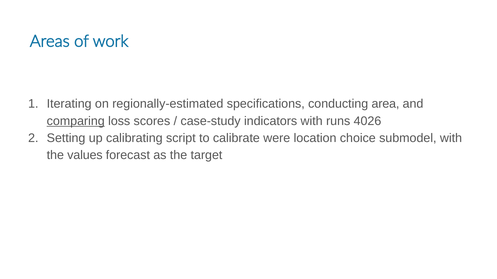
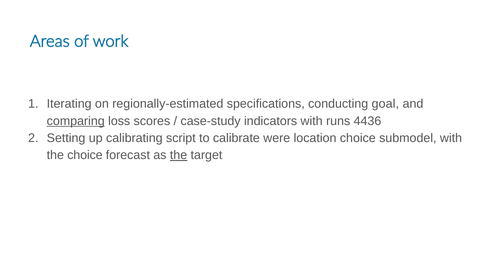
area: area -> goal
4026: 4026 -> 4436
the values: values -> choice
the at (179, 156) underline: none -> present
